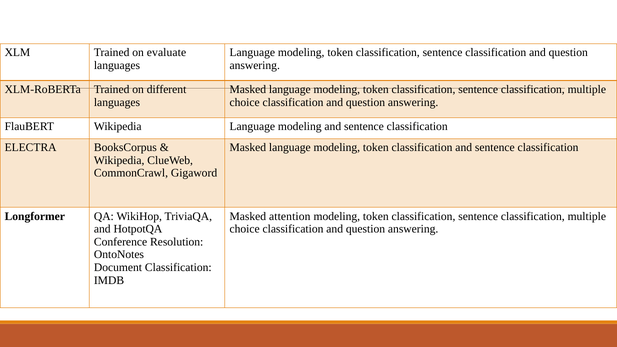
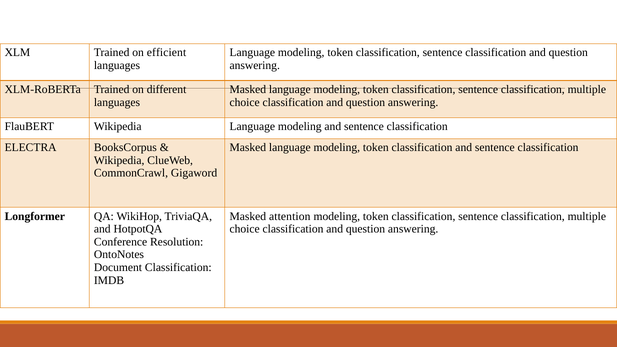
evaluate: evaluate -> efficient
